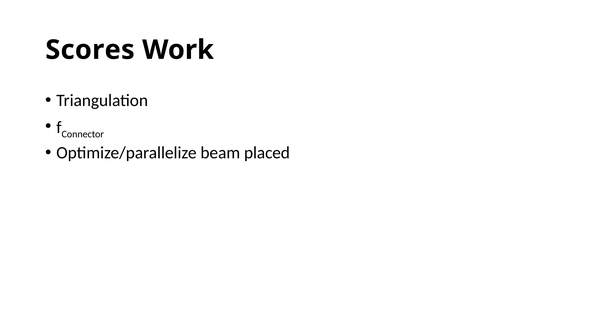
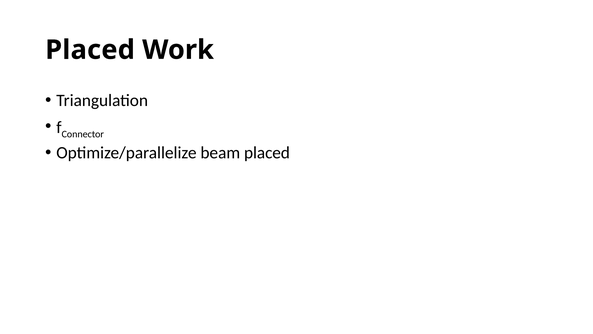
Scores at (90, 50): Scores -> Placed
